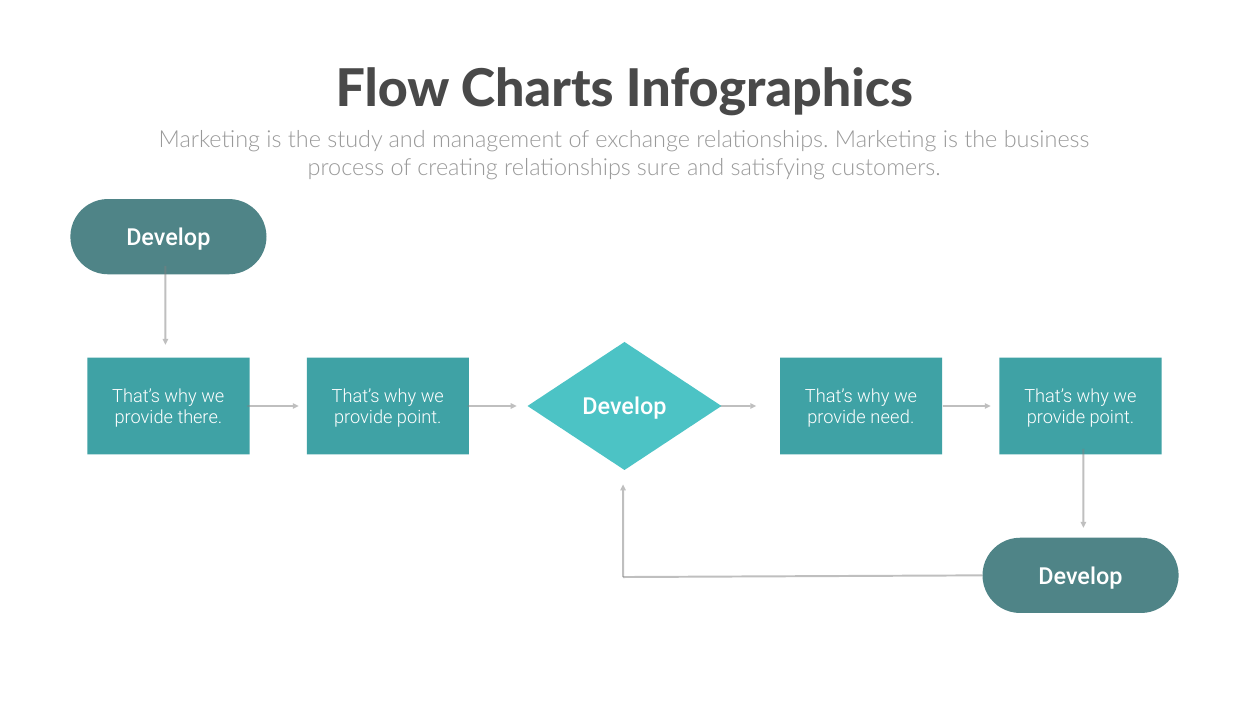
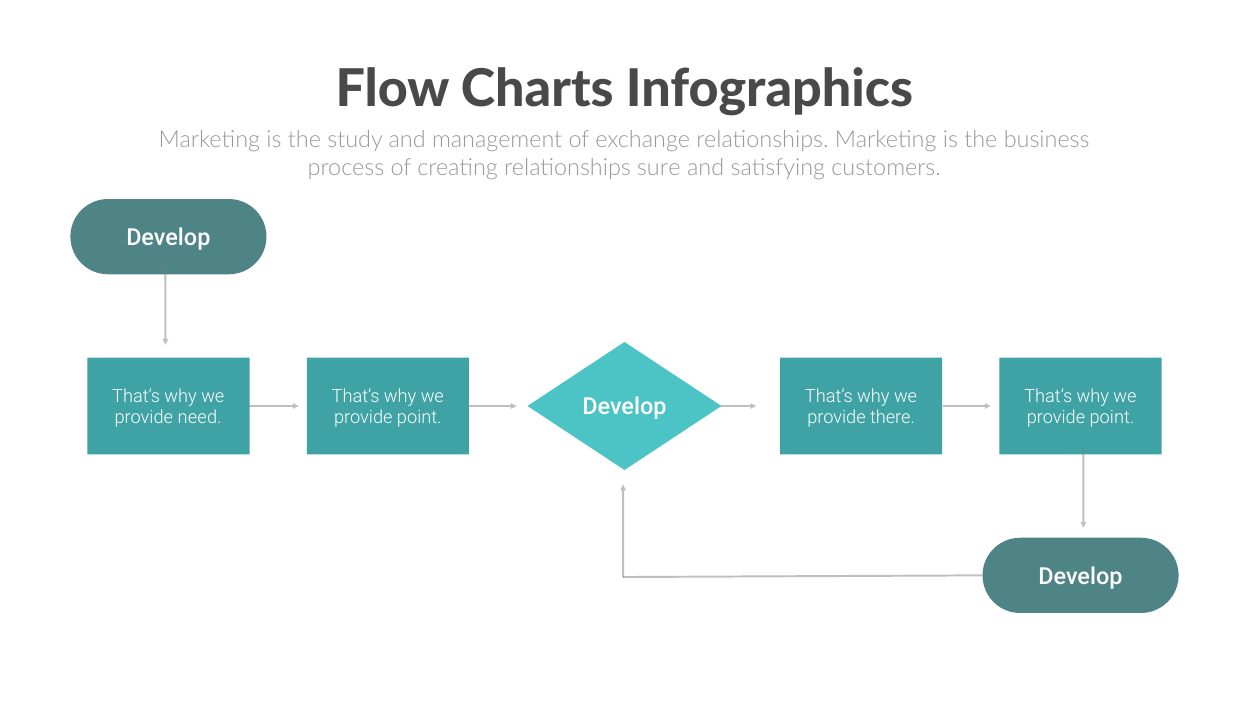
there: there -> need
need: need -> there
